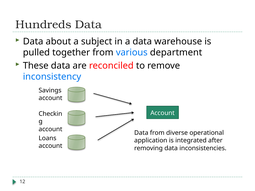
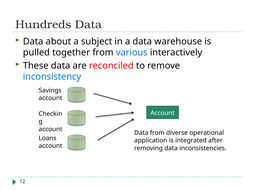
department: department -> interactively
